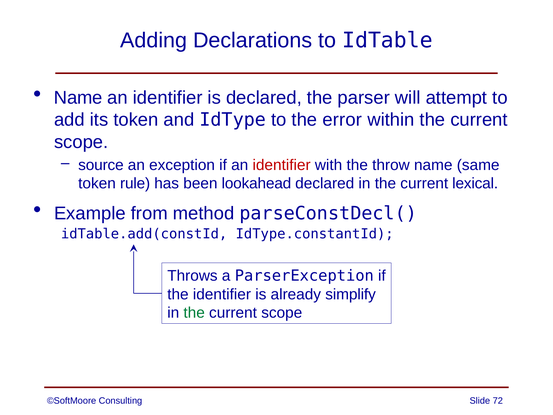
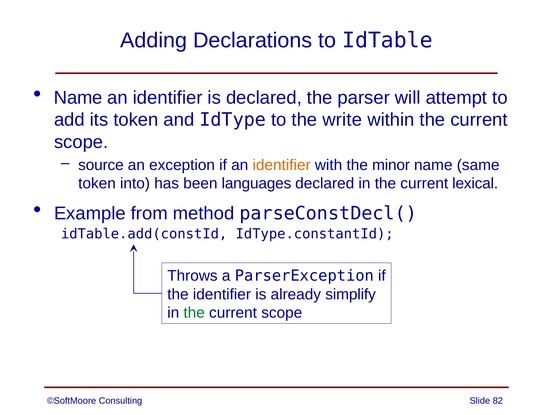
error: error -> write
identifier at (282, 165) colour: red -> orange
throw: throw -> minor
rule: rule -> into
lookahead: lookahead -> languages
72: 72 -> 82
